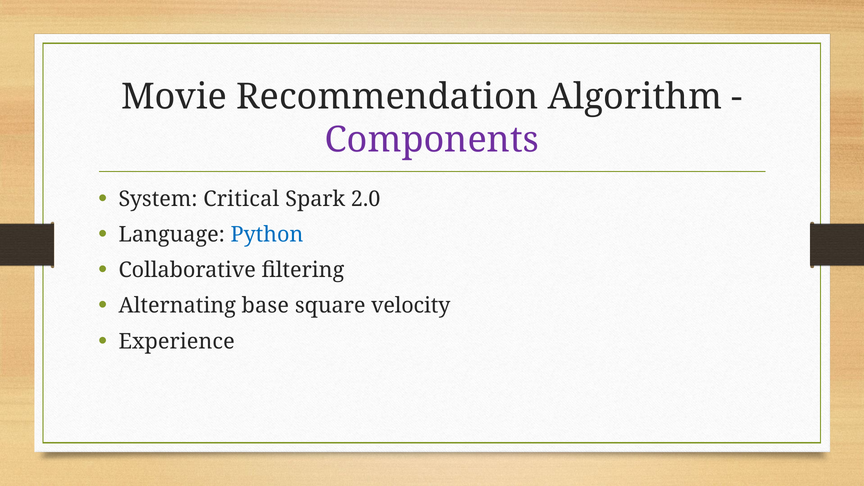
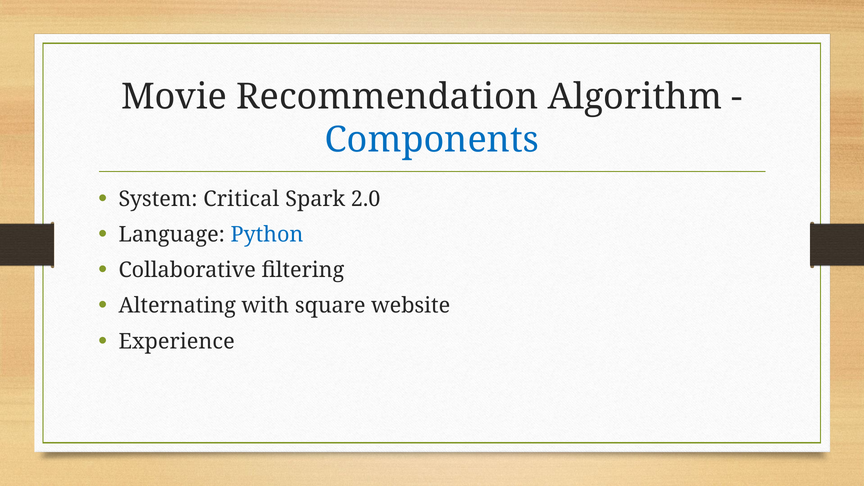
Components colour: purple -> blue
base: base -> with
velocity: velocity -> website
